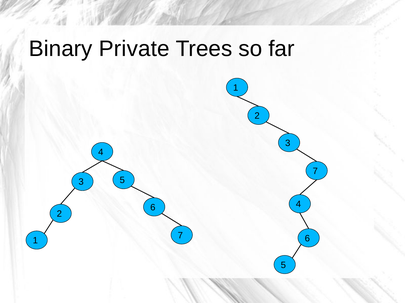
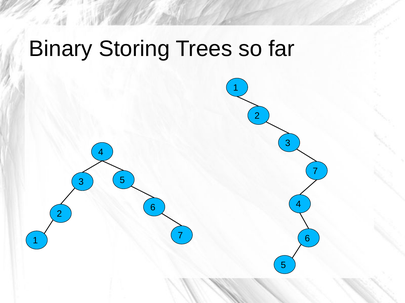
Private: Private -> Storing
